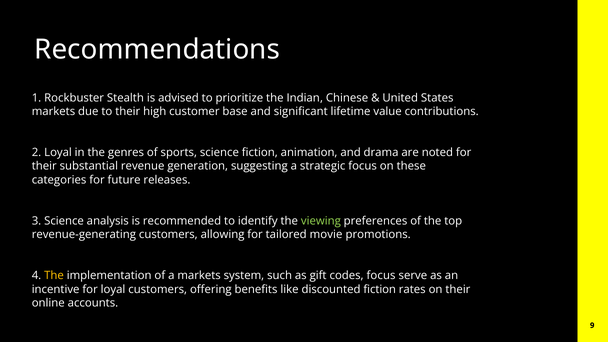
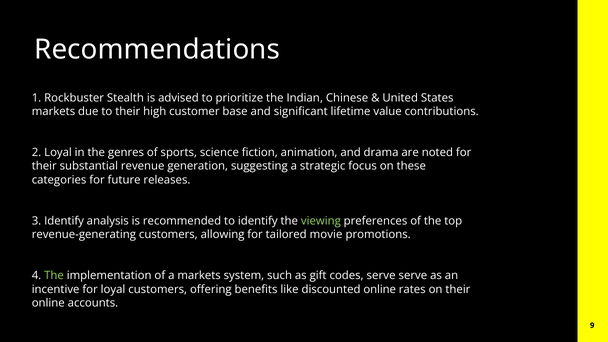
3 Science: Science -> Identify
The at (54, 276) colour: yellow -> light green
codes focus: focus -> serve
discounted fiction: fiction -> online
